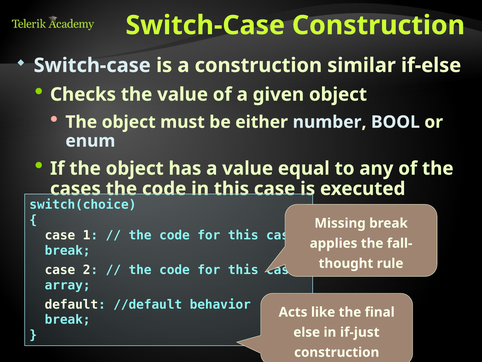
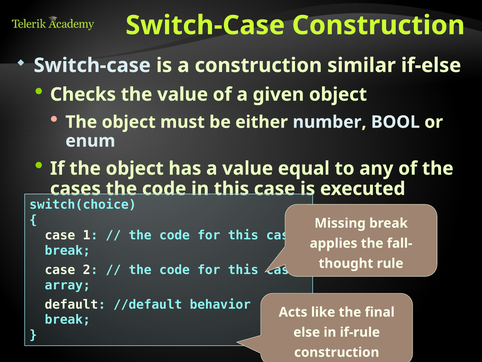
if-just: if-just -> if-rule
